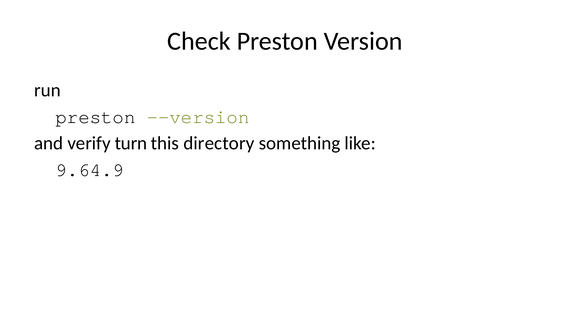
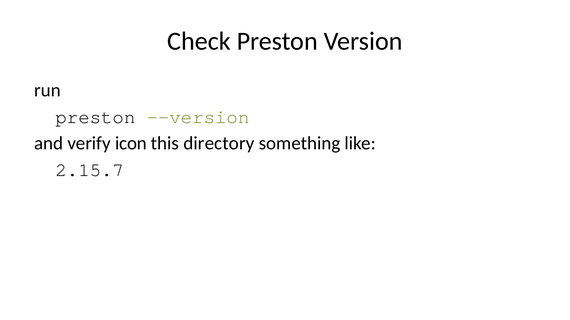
turn: turn -> icon
9.64.9: 9.64.9 -> 2.15.7
